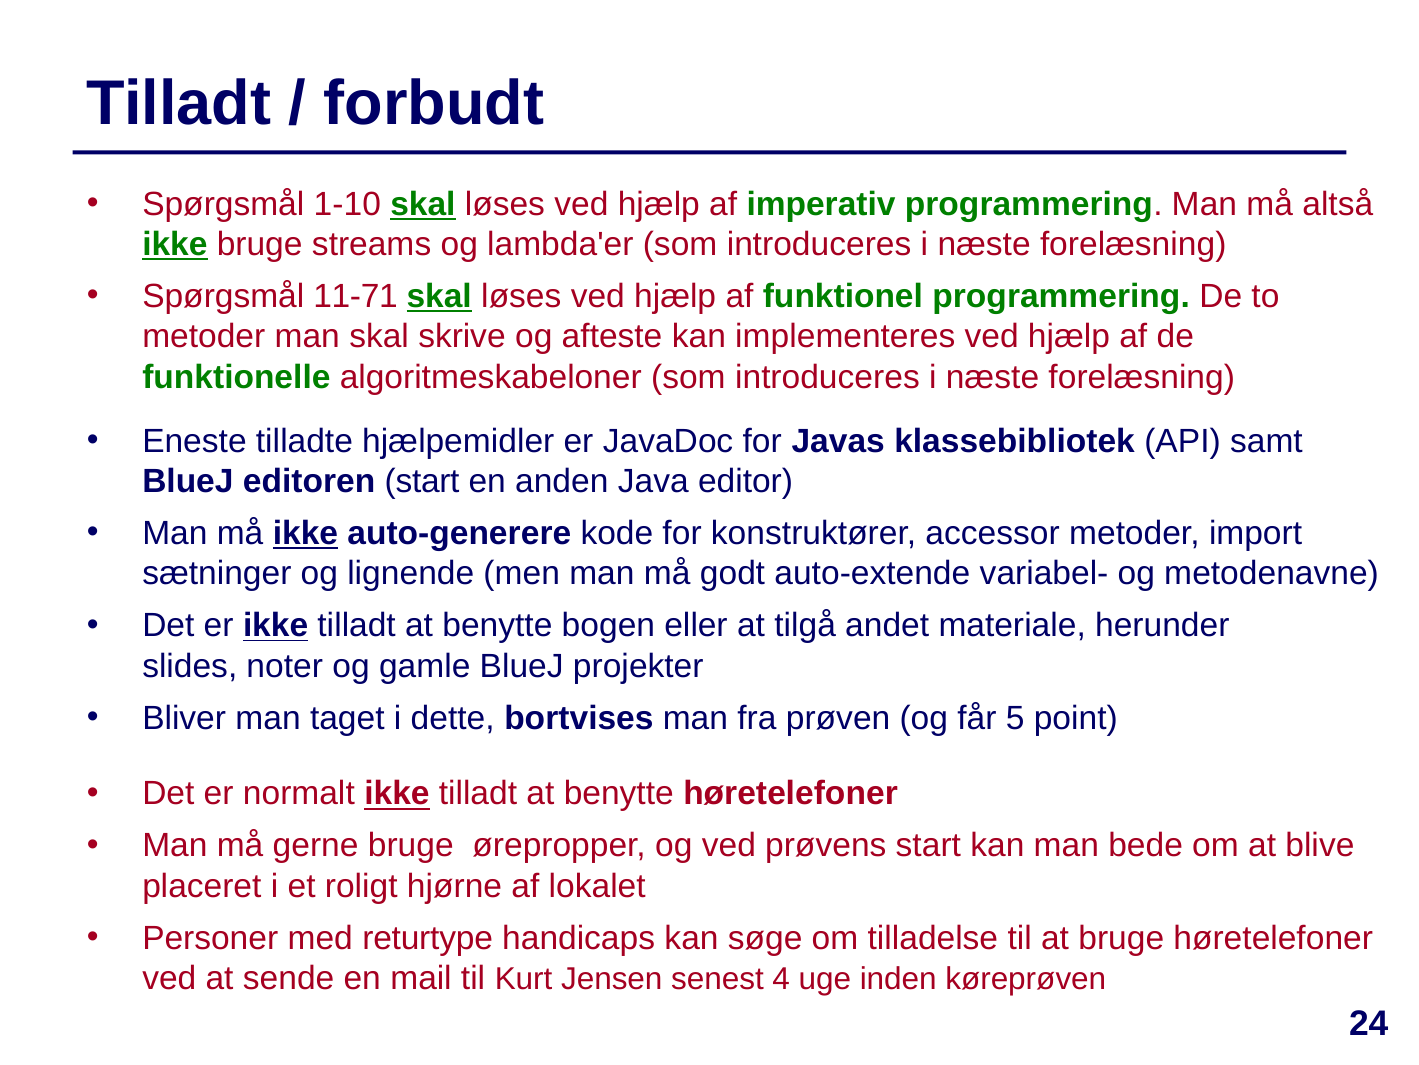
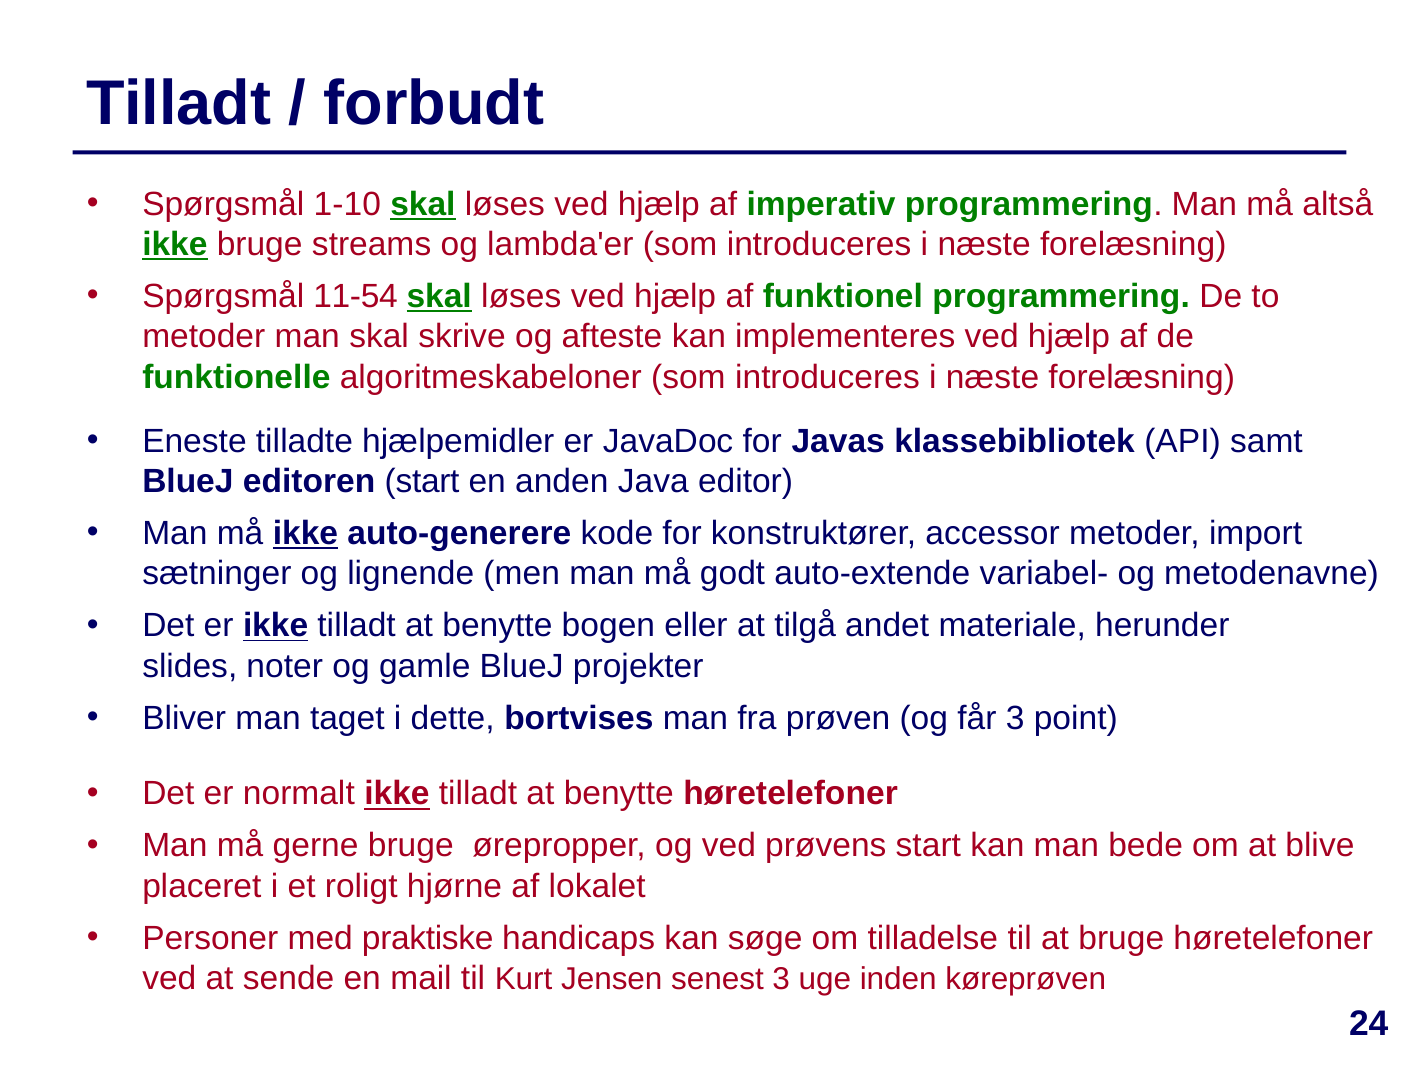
11-71: 11-71 -> 11-54
får 5: 5 -> 3
returtype: returtype -> praktiske
senest 4: 4 -> 3
